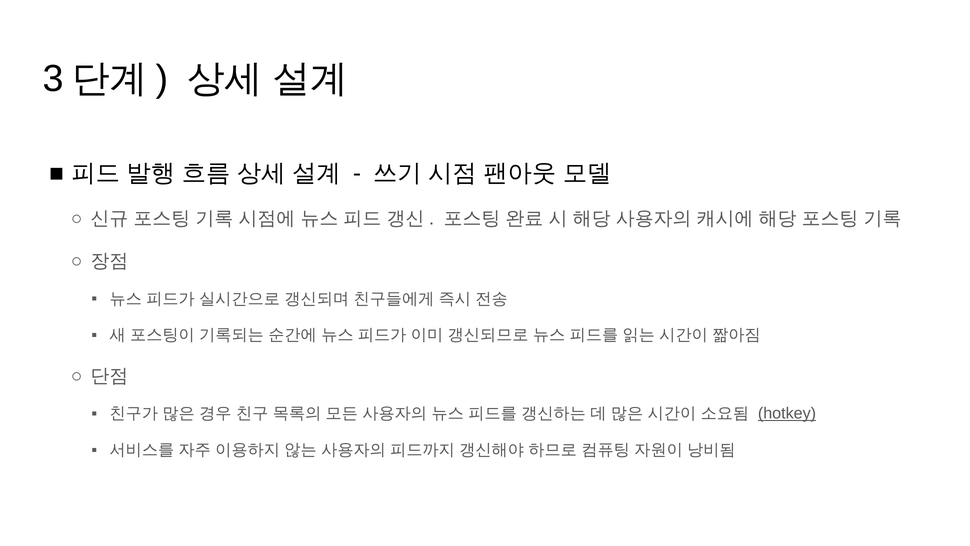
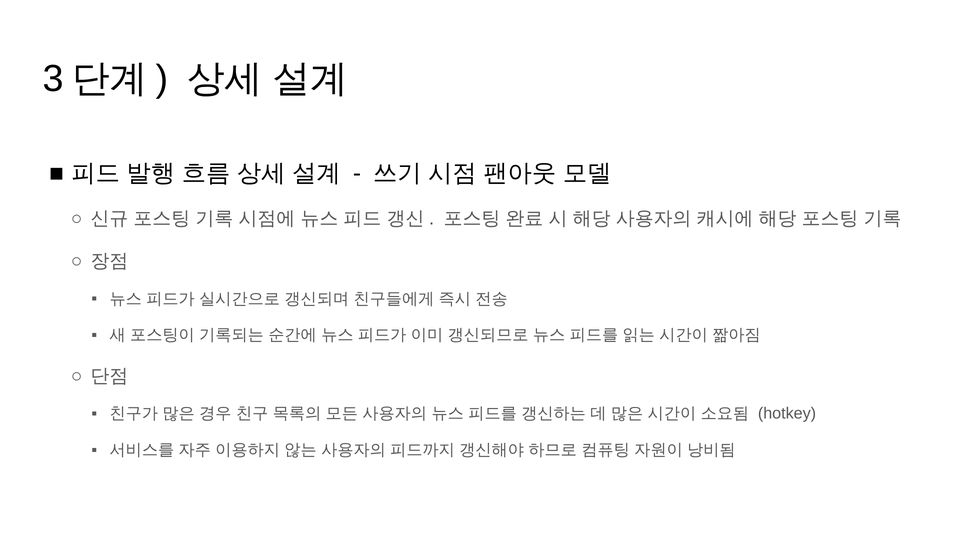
hotkey underline: present -> none
